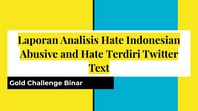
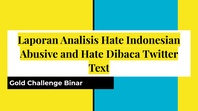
Terdiri: Terdiri -> Dibaca
